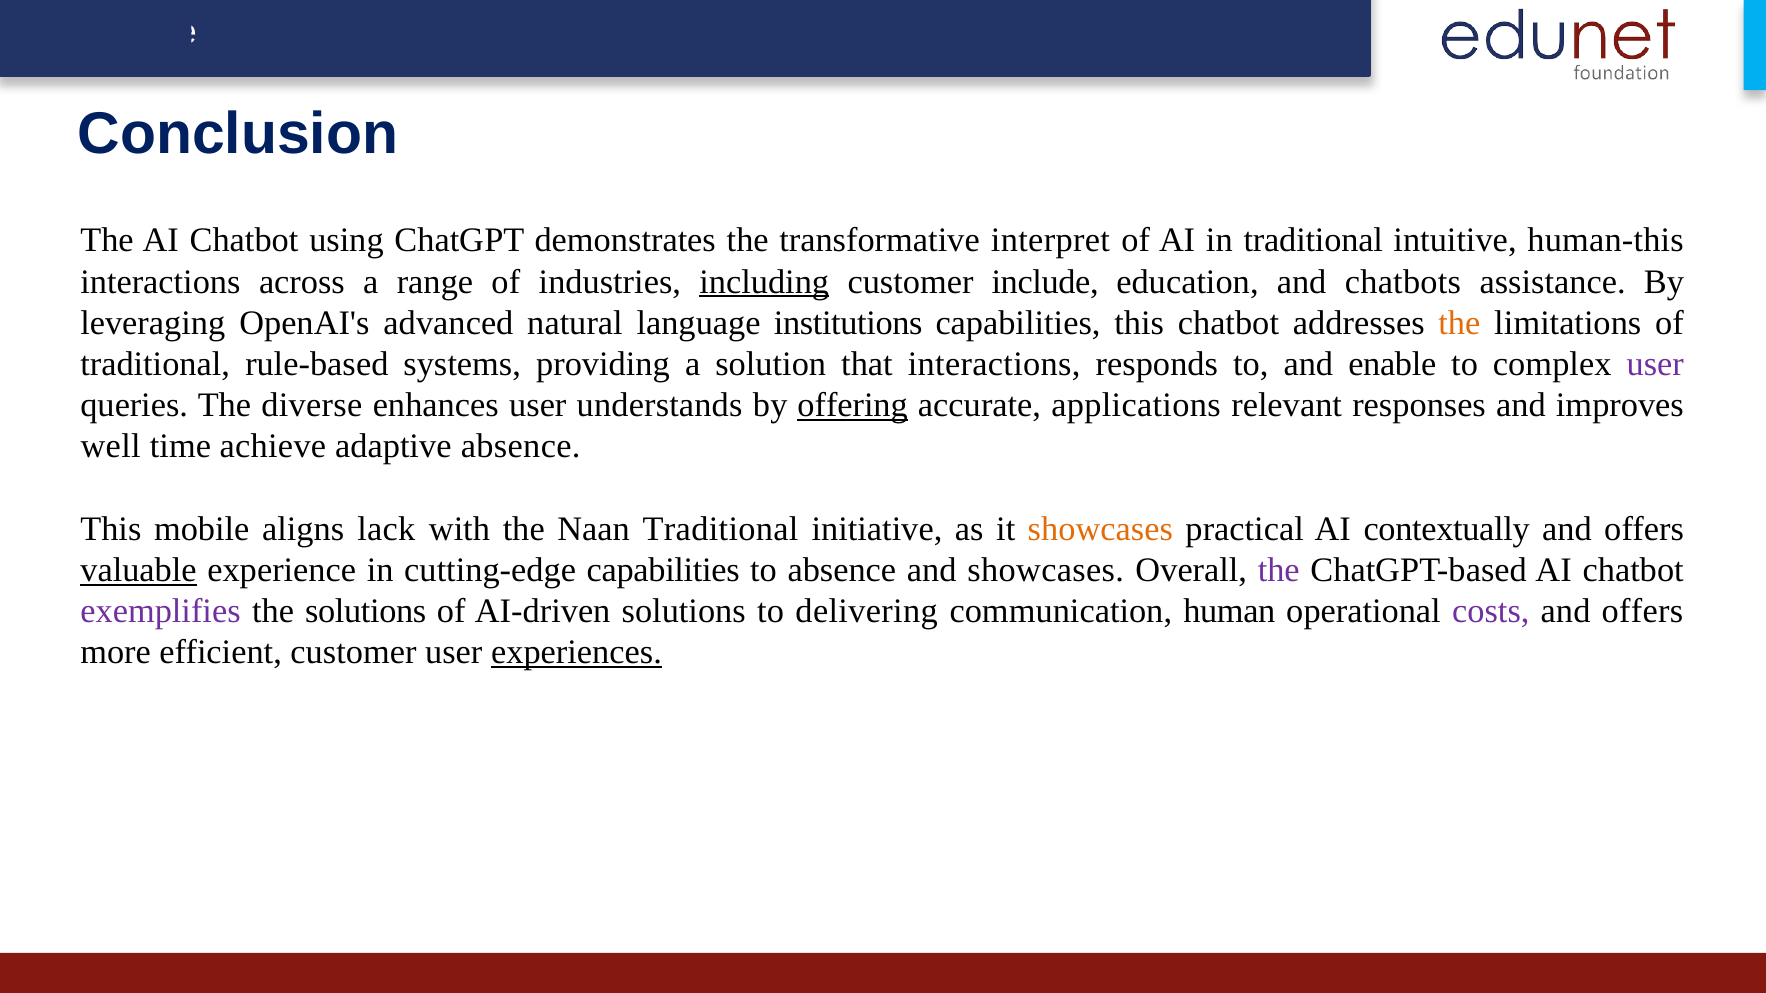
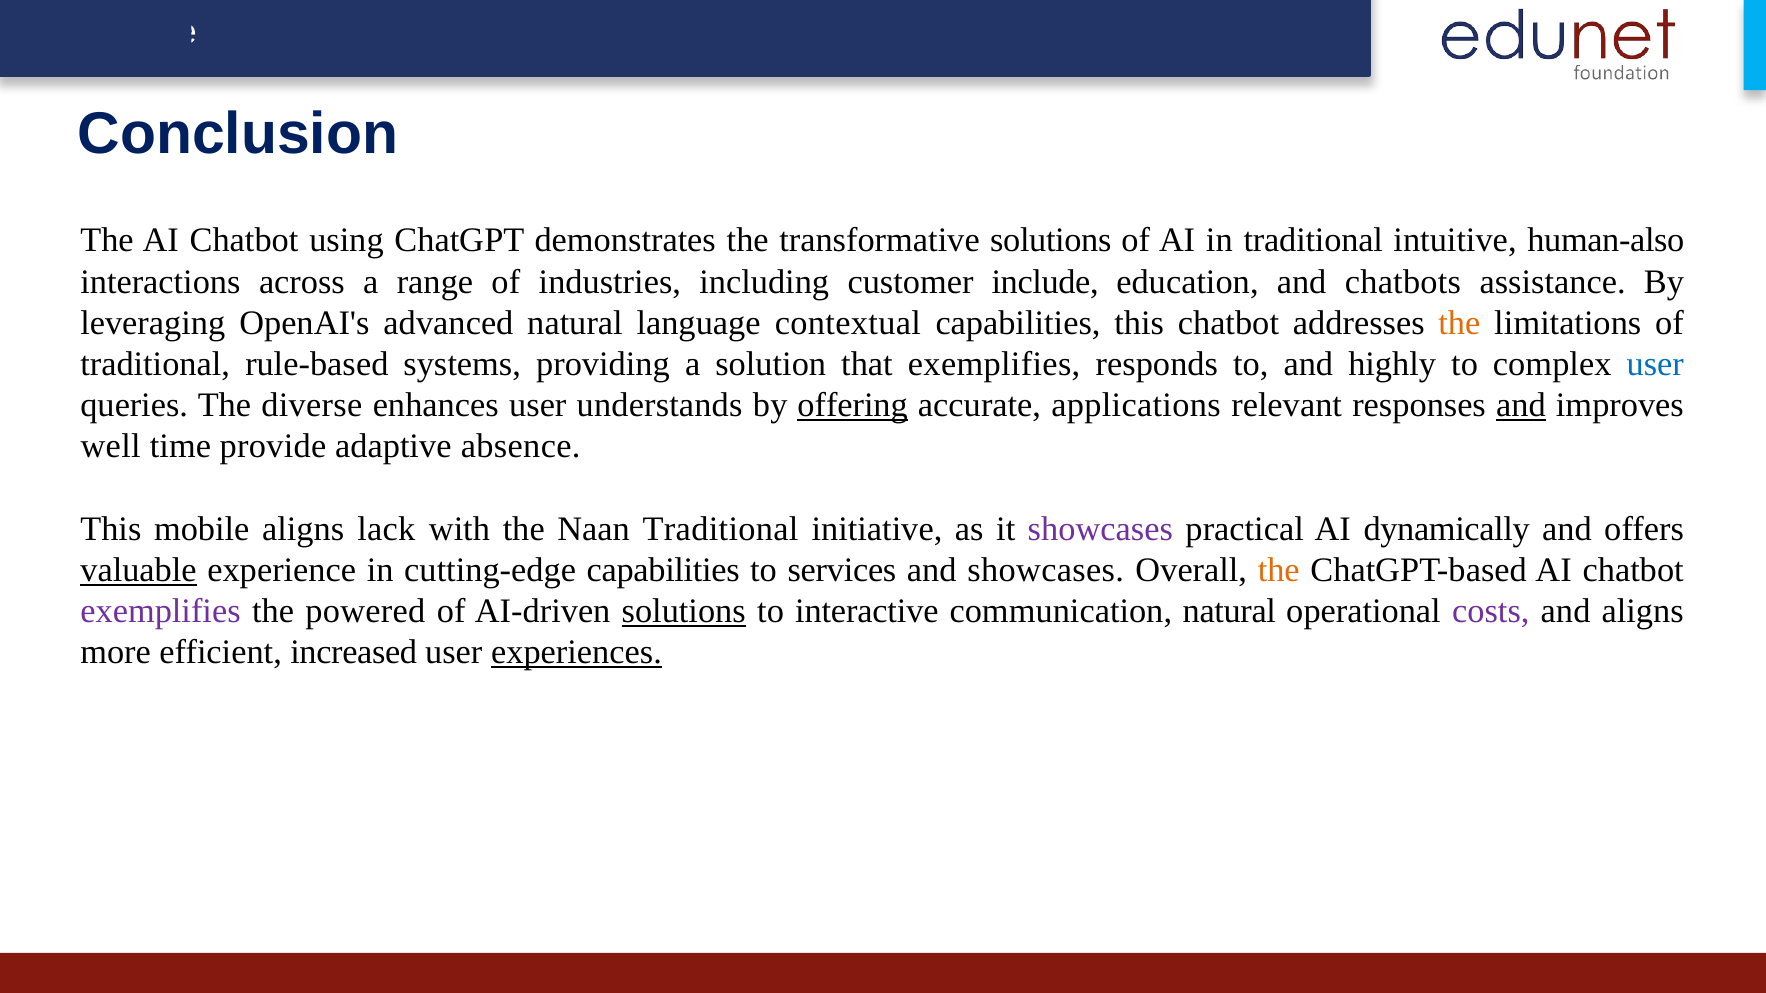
transformative interpret: interpret -> solutions
human-this: human-this -> human-also
including underline: present -> none
institutions: institutions -> contextual
that interactions: interactions -> exemplifies
enable: enable -> highly
user at (1655, 364) colour: purple -> blue
and at (1521, 405) underline: none -> present
achieve: achieve -> provide
showcases at (1100, 529) colour: orange -> purple
contextually: contextually -> dynamically
to absence: absence -> services
the at (1279, 570) colour: purple -> orange
the solutions: solutions -> powered
solutions at (684, 612) underline: none -> present
delivering: delivering -> interactive
communication human: human -> natural
offers at (1642, 612): offers -> aligns
efficient customer: customer -> increased
